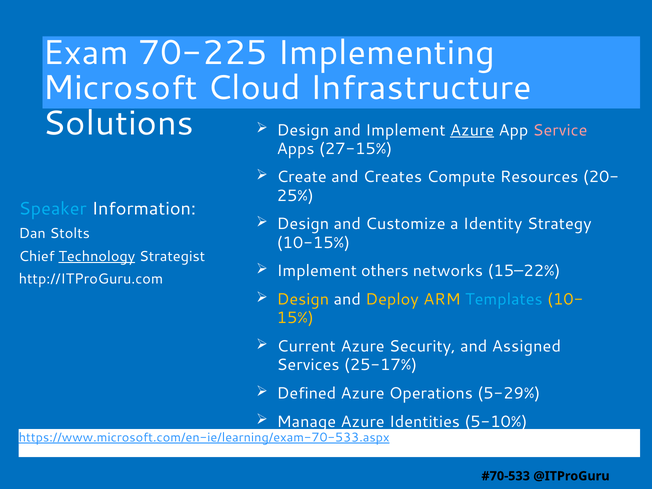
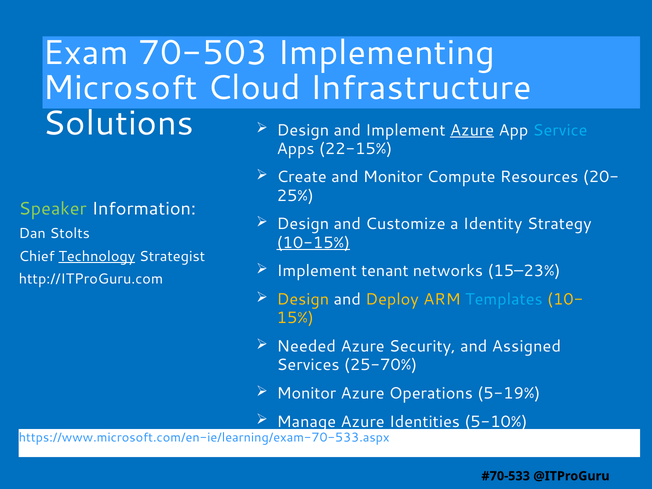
70-225: 70-225 -> 70-503
Service colour: pink -> light blue
27-15%: 27-15% -> 22-15%
and Creates: Creates -> Monitor
Speaker colour: light blue -> light green
10-15% underline: none -> present
others: others -> tenant
15–22%: 15–22% -> 15–23%
Current: Current -> Needed
25-17%: 25-17% -> 25-70%
Defined at (306, 393): Defined -> Monitor
5-29%: 5-29% -> 5-19%
https://www.microsoft.com/en-ie/learning/exam-70-533.aspx underline: present -> none
